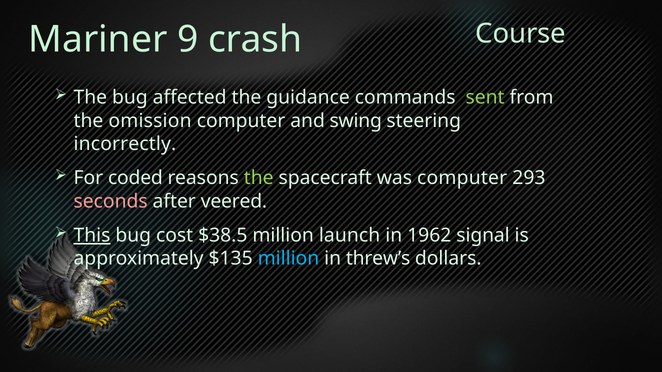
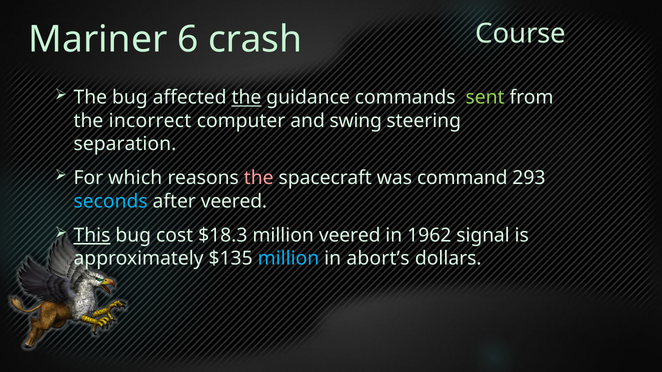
9: 9 -> 6
the at (246, 98) underline: none -> present
omission: omission -> incorrect
incorrectly: incorrectly -> separation
coded: coded -> which
the at (259, 178) colour: light green -> pink
was computer: computer -> command
seconds colour: pink -> light blue
$38.5: $38.5 -> $18.3
million launch: launch -> veered
threw’s: threw’s -> abort’s
